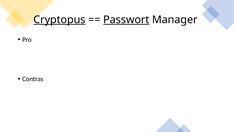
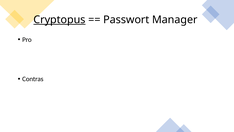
Passwort underline: present -> none
